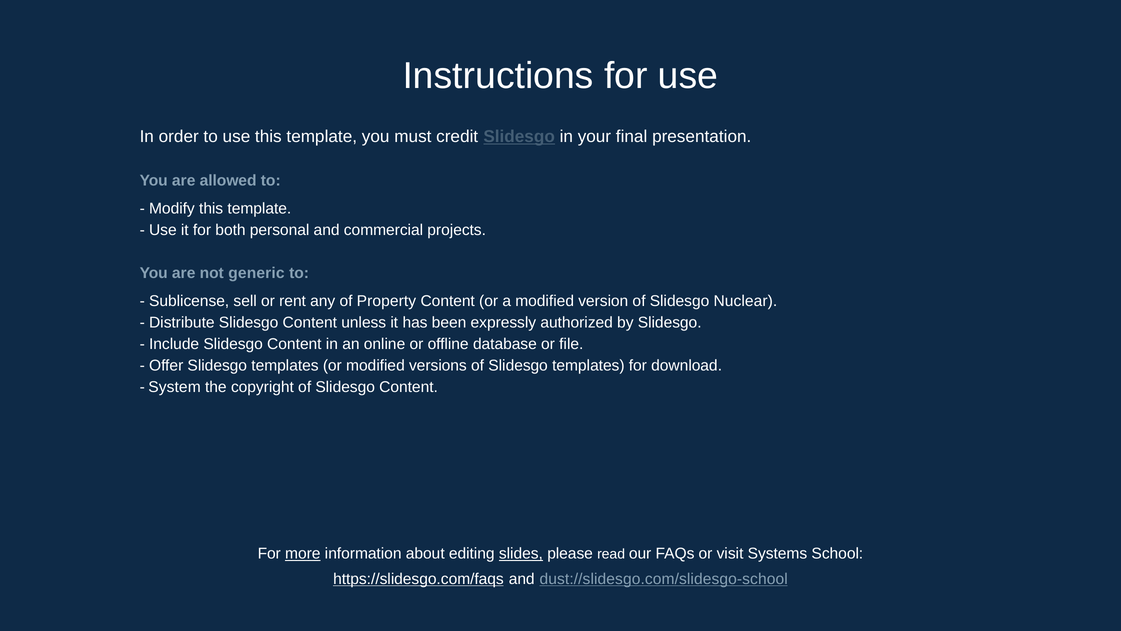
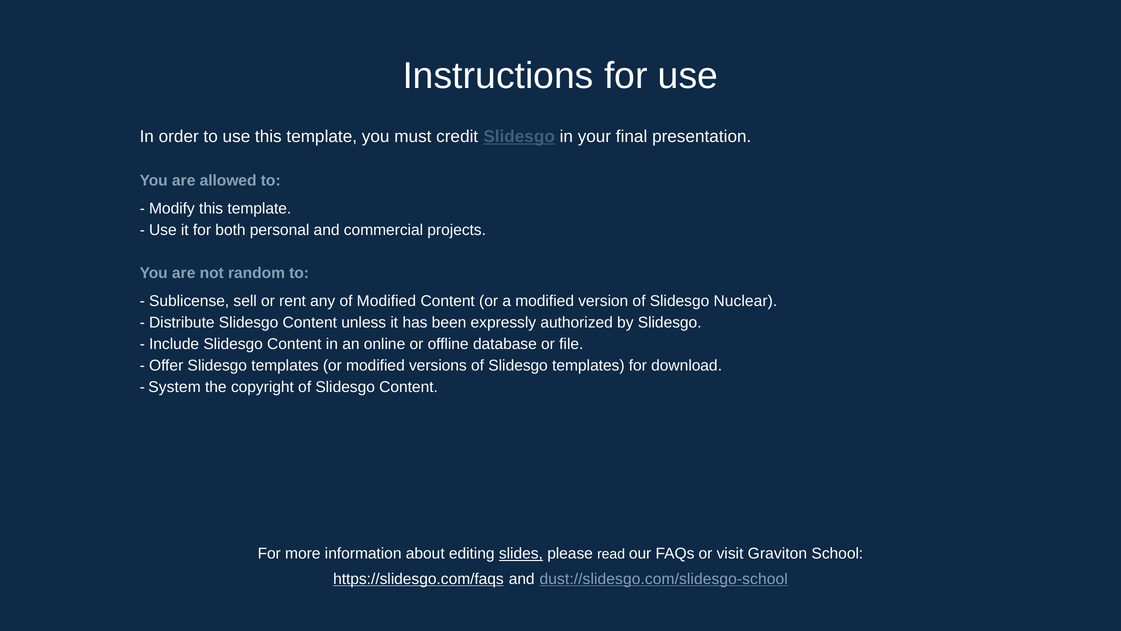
generic: generic -> random
of Property: Property -> Modified
more underline: present -> none
Systems: Systems -> Graviton
